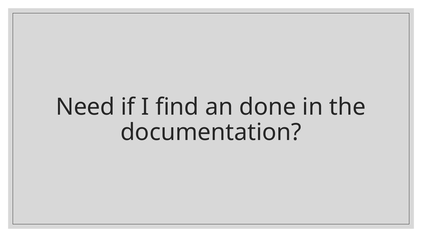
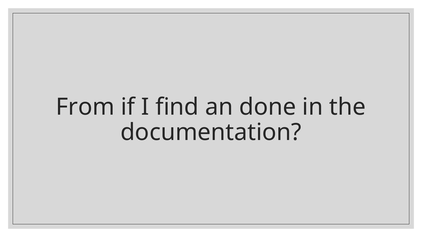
Need: Need -> From
